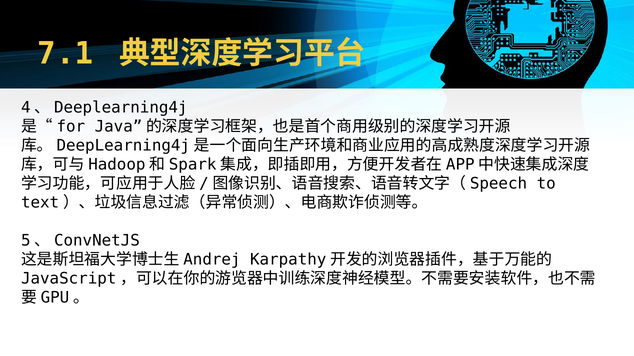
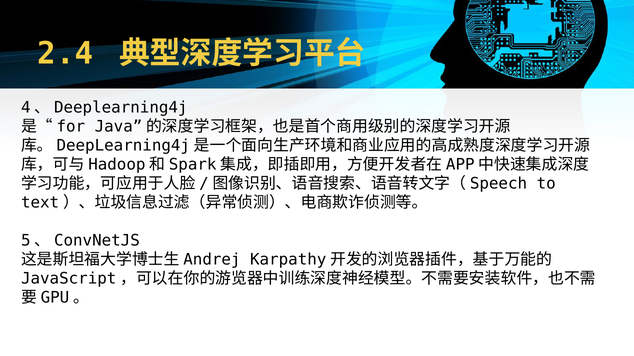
7.1: 7.1 -> 2.4
